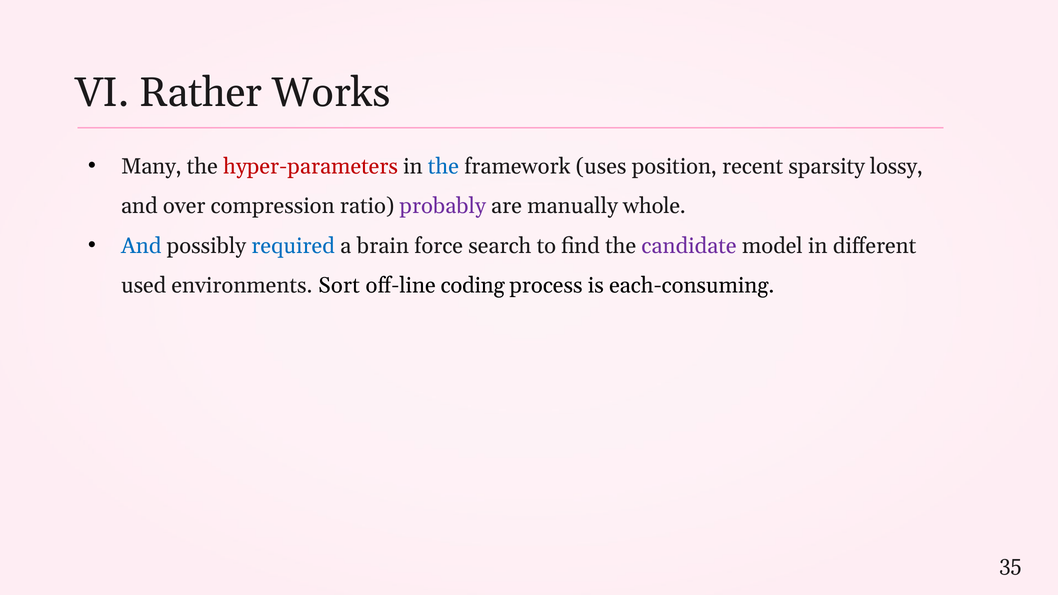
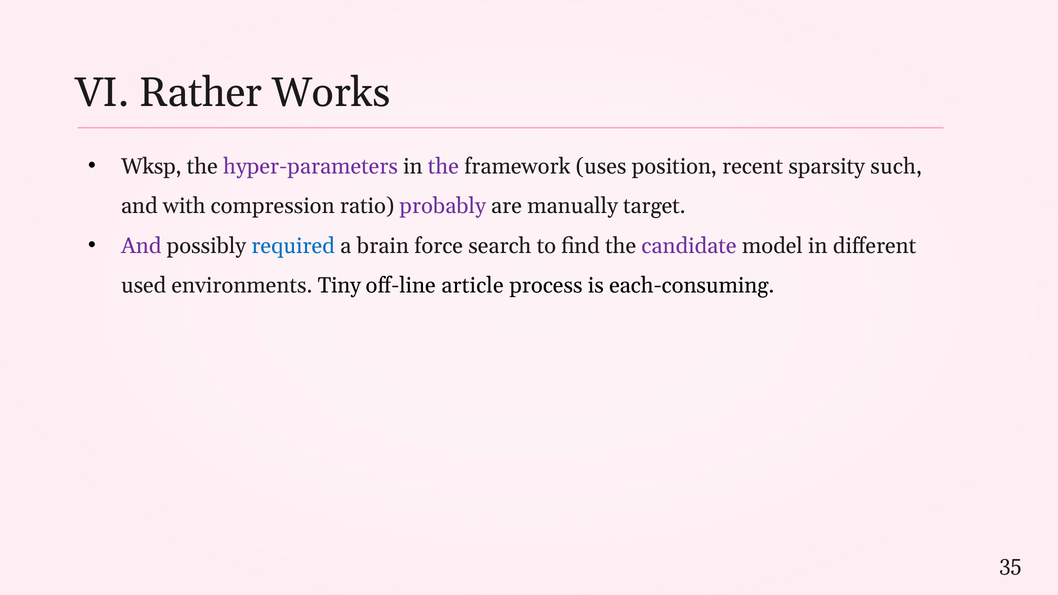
Many: Many -> Wksp
hyper-parameters colour: red -> purple
the at (443, 167) colour: blue -> purple
lossy: lossy -> such
over: over -> with
whole: whole -> target
And at (141, 246) colour: blue -> purple
Sort: Sort -> Tiny
coding: coding -> article
